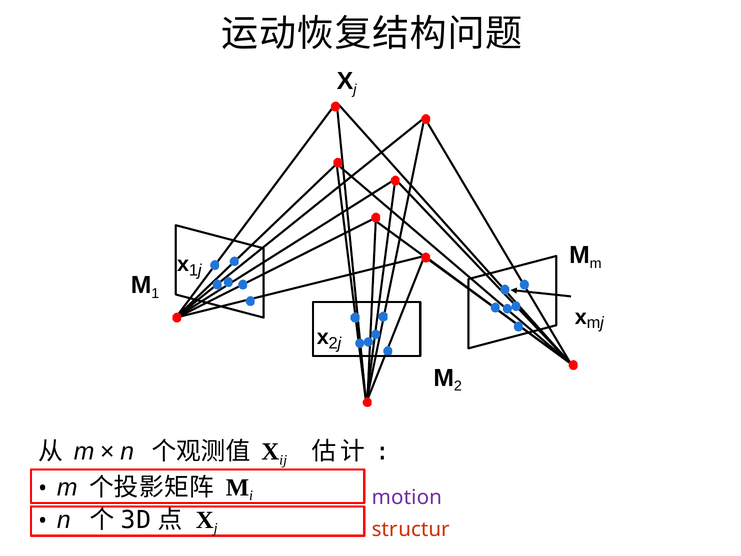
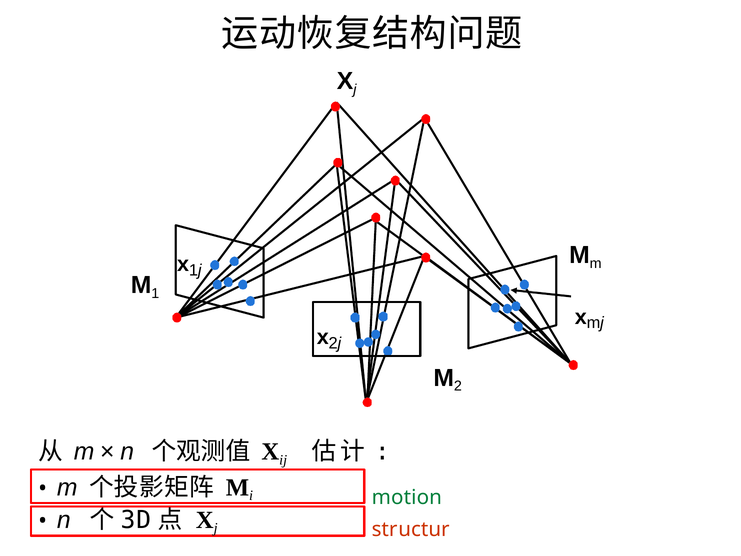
motion colour: purple -> green
